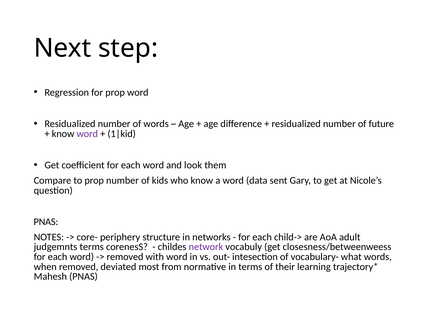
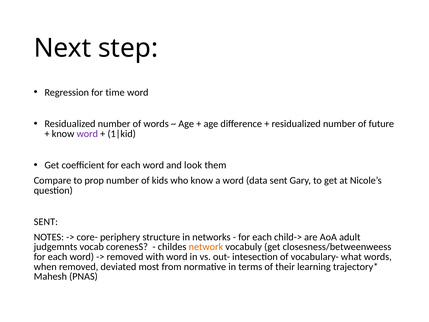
for prop: prop -> time
PNAS at (46, 222): PNAS -> SENT
judgemnts terms: terms -> vocab
network colour: purple -> orange
